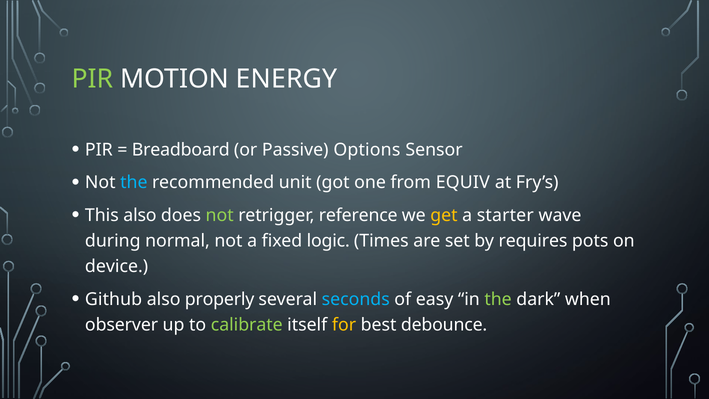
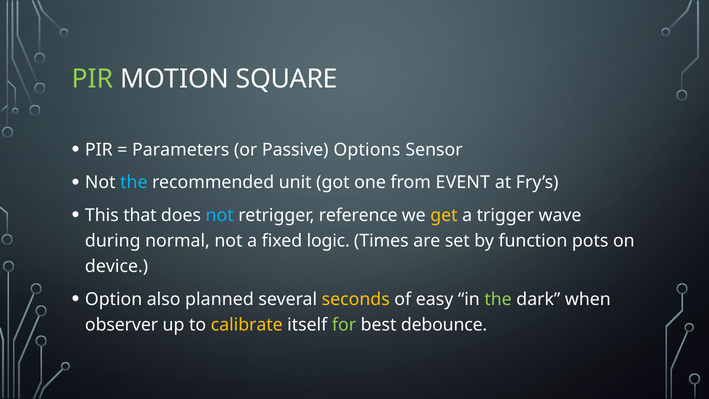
ENERGY: ENERGY -> SQUARE
Breadboard: Breadboard -> Parameters
EQUIV: EQUIV -> EVENT
This also: also -> that
not at (220, 215) colour: light green -> light blue
starter: starter -> trigger
requires: requires -> function
Github: Github -> Option
properly: properly -> planned
seconds colour: light blue -> yellow
calibrate colour: light green -> yellow
for colour: yellow -> light green
